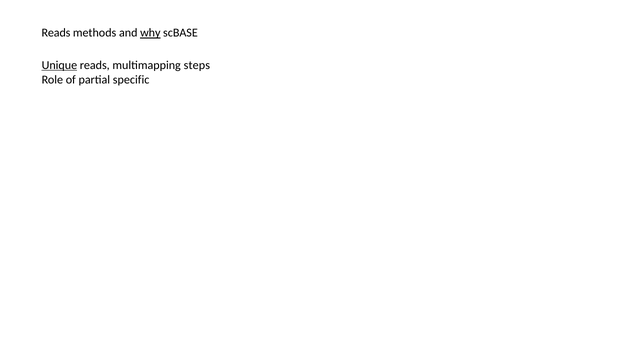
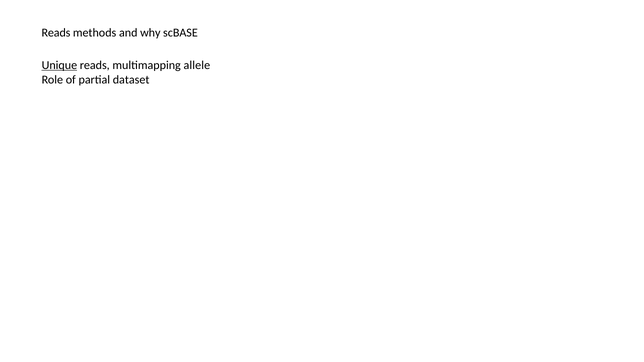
why underline: present -> none
steps: steps -> allele
specific: specific -> dataset
